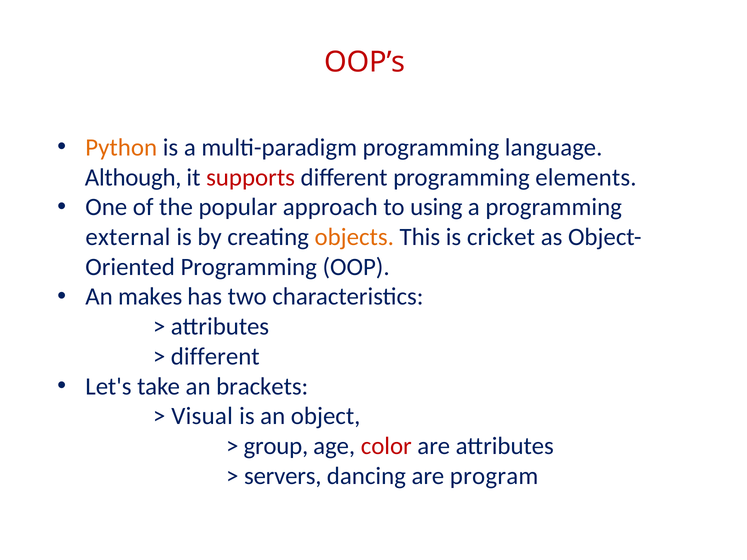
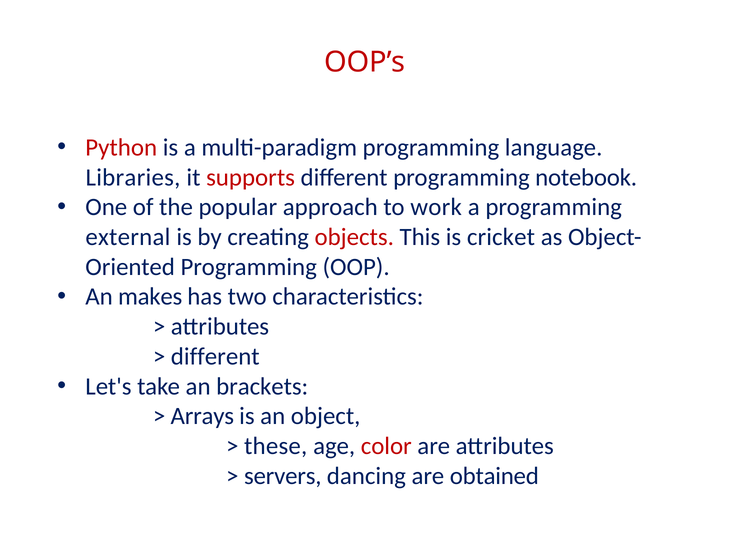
Python colour: orange -> red
Although: Although -> Libraries
elements: elements -> notebook
using: using -> work
objects colour: orange -> red
Visual: Visual -> Arrays
group: group -> these
program: program -> obtained
